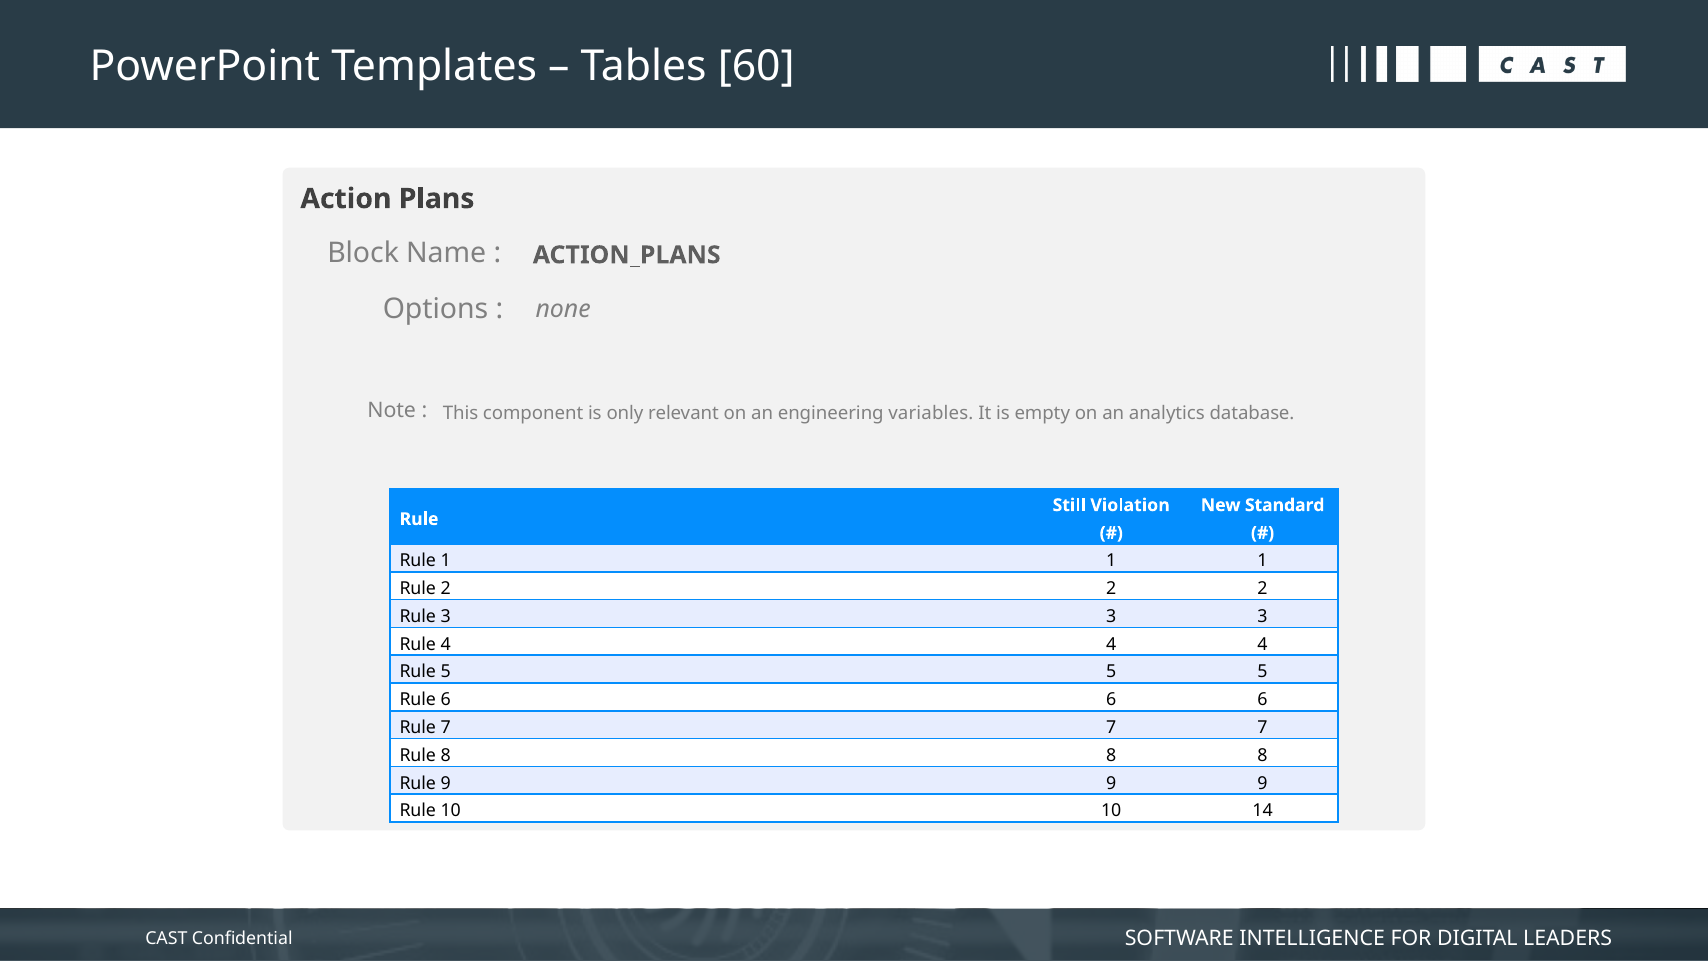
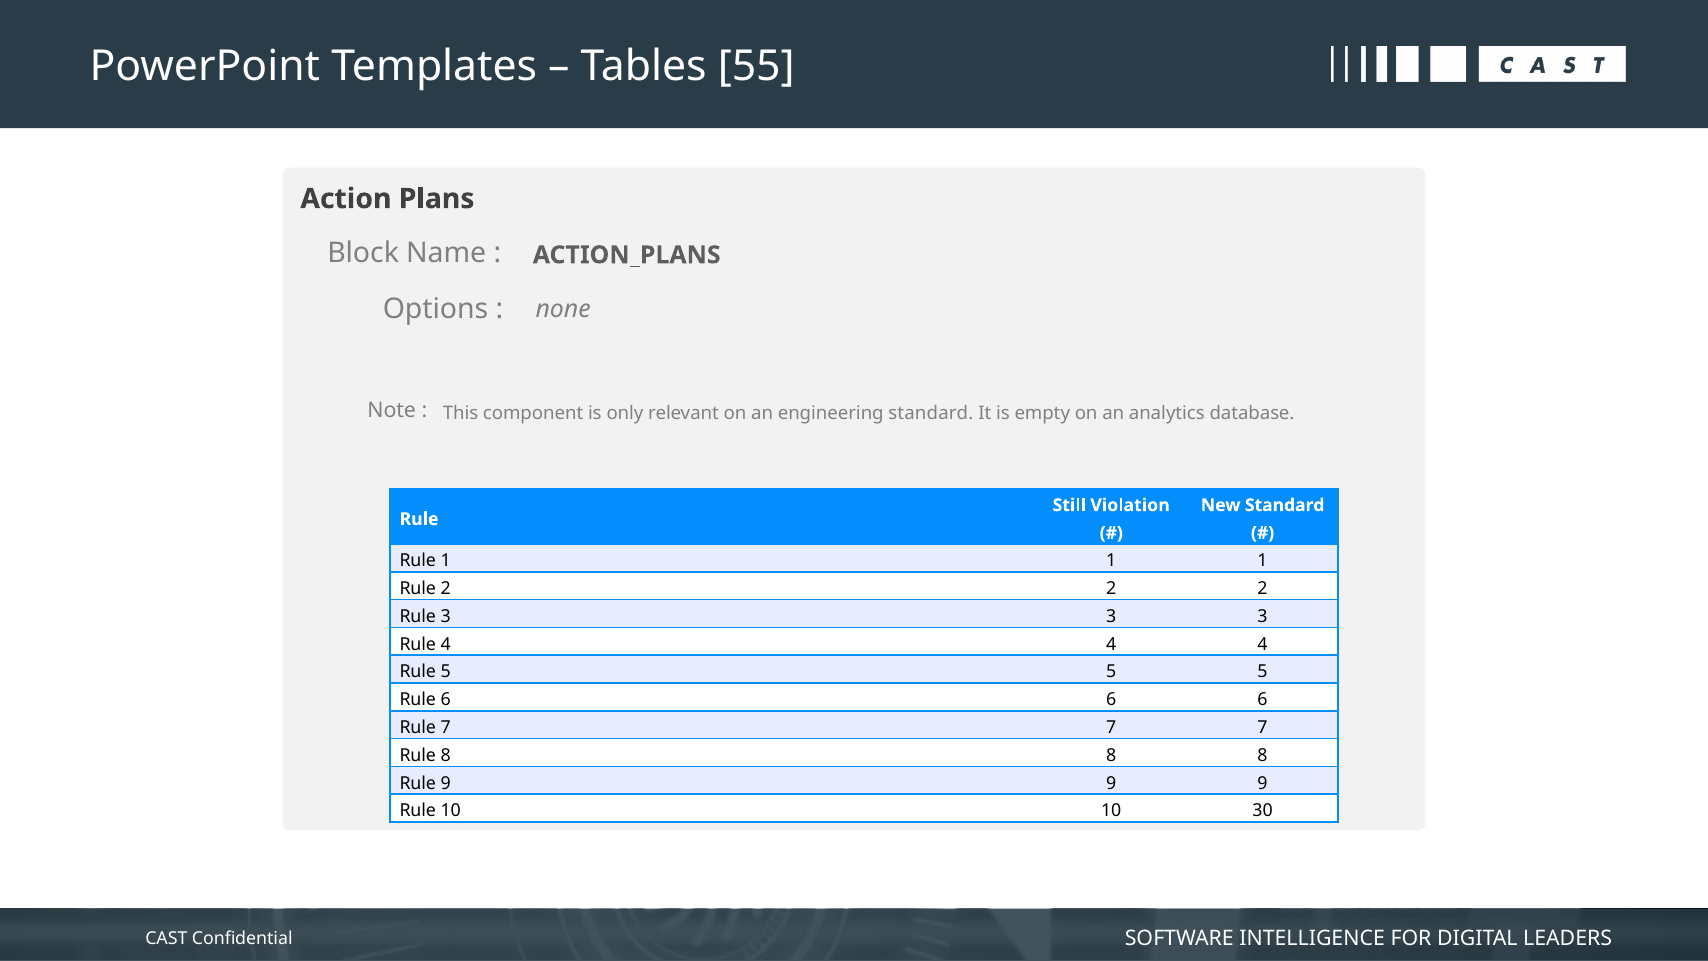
60: 60 -> 55
engineering variables: variables -> standard
14: 14 -> 30
